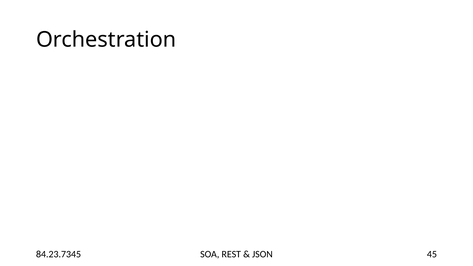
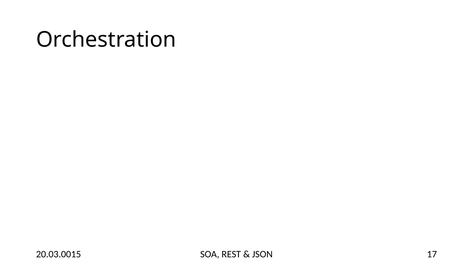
84.23.7345: 84.23.7345 -> 20.03.0015
45: 45 -> 17
